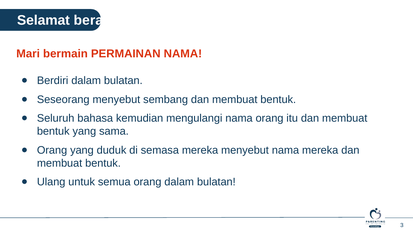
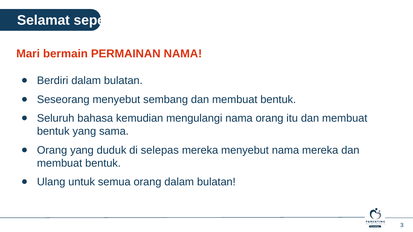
berasa: berasa -> seperti
semasa: semasa -> selepas
